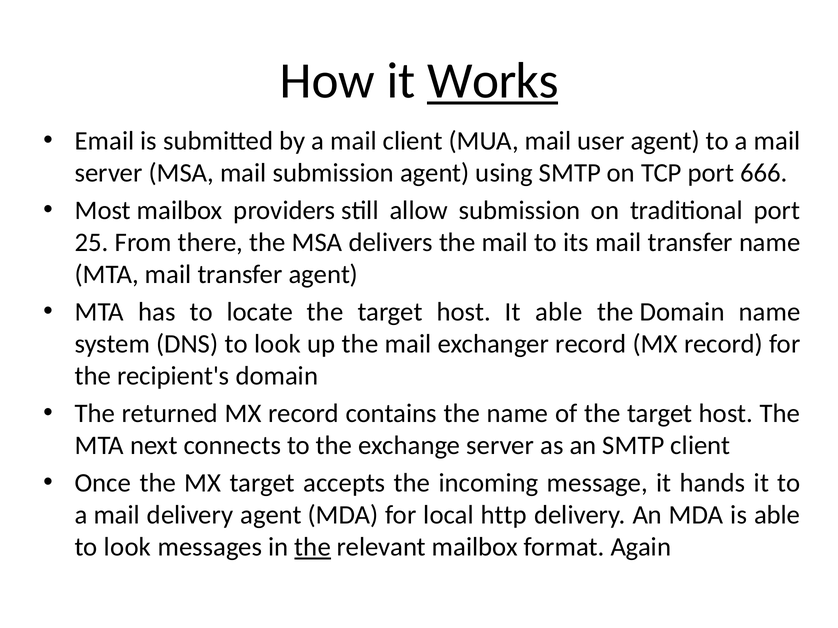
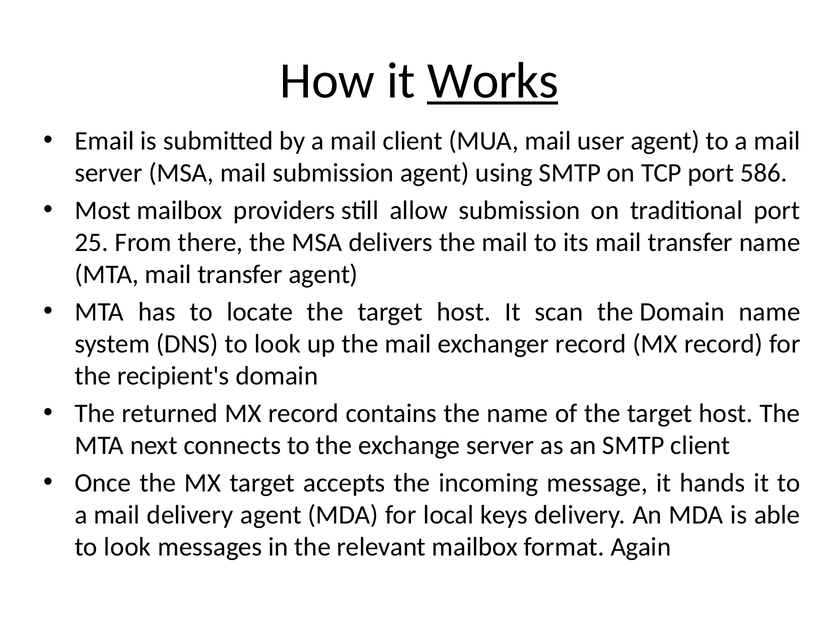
666: 666 -> 586
It able: able -> scan
http: http -> keys
the at (313, 547) underline: present -> none
